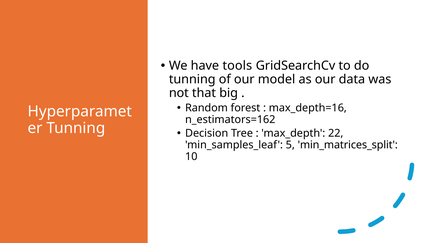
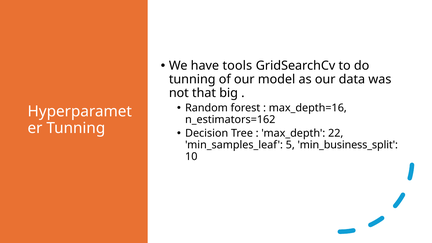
min_matrices_split: min_matrices_split -> min_business_split
